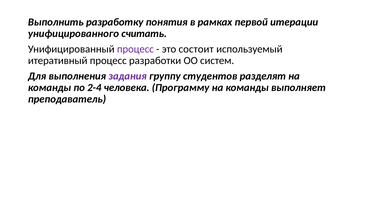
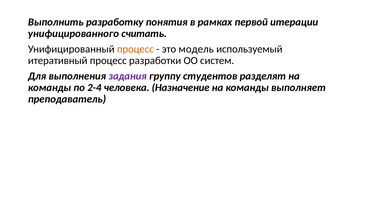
процесс at (135, 49) colour: purple -> orange
состоит: состоит -> модель
Программу: Программу -> Назначение
